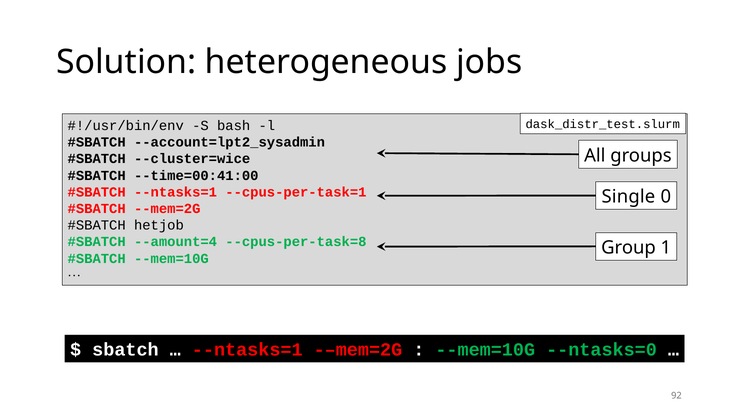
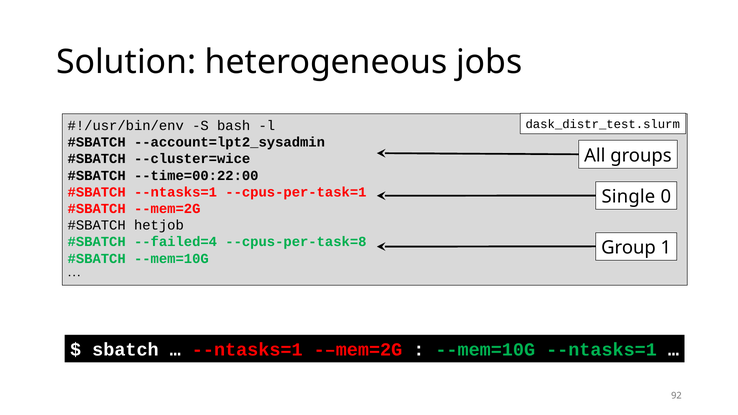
--time=00:41:00: --time=00:41:00 -> --time=00:22:00
--amount=4: --amount=4 -> --failed=4
--mem=10G --ntasks=0: --ntasks=0 -> --ntasks=1
